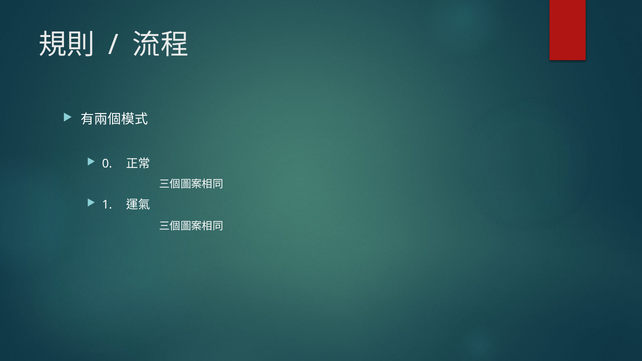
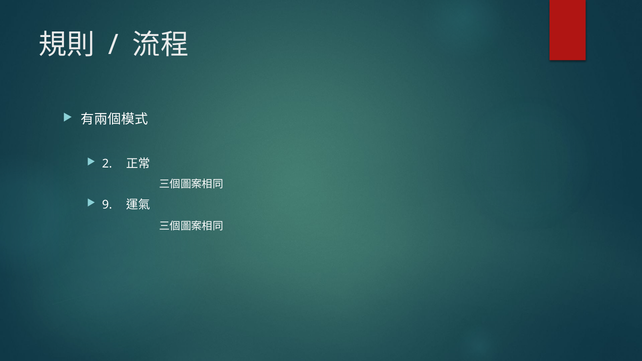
0: 0 -> 2
1: 1 -> 9
